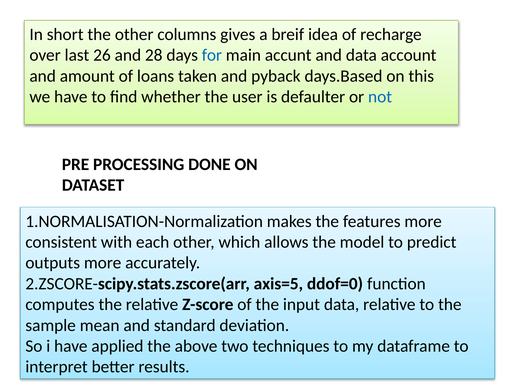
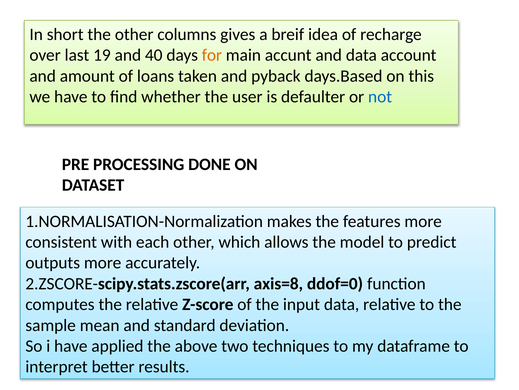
26: 26 -> 19
28: 28 -> 40
for colour: blue -> orange
axis=5: axis=5 -> axis=8
